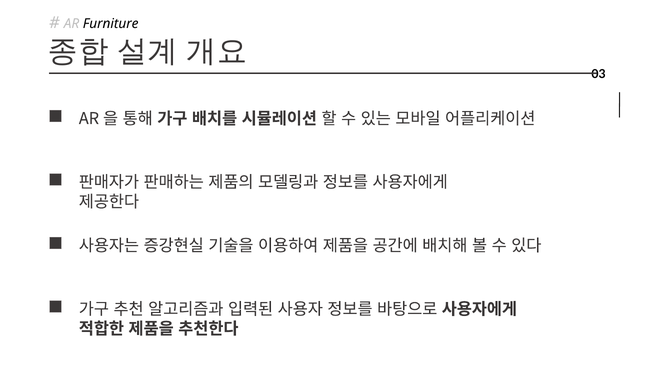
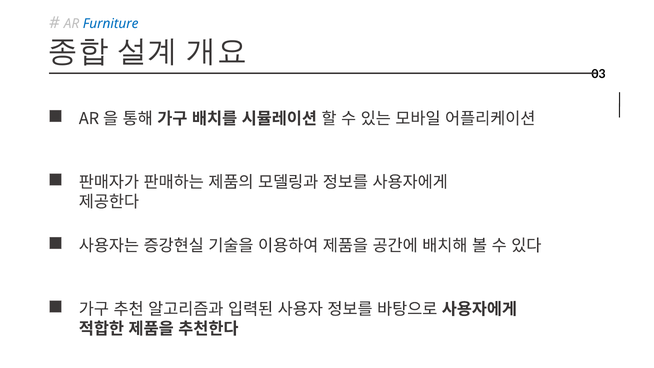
Furniture colour: black -> blue
